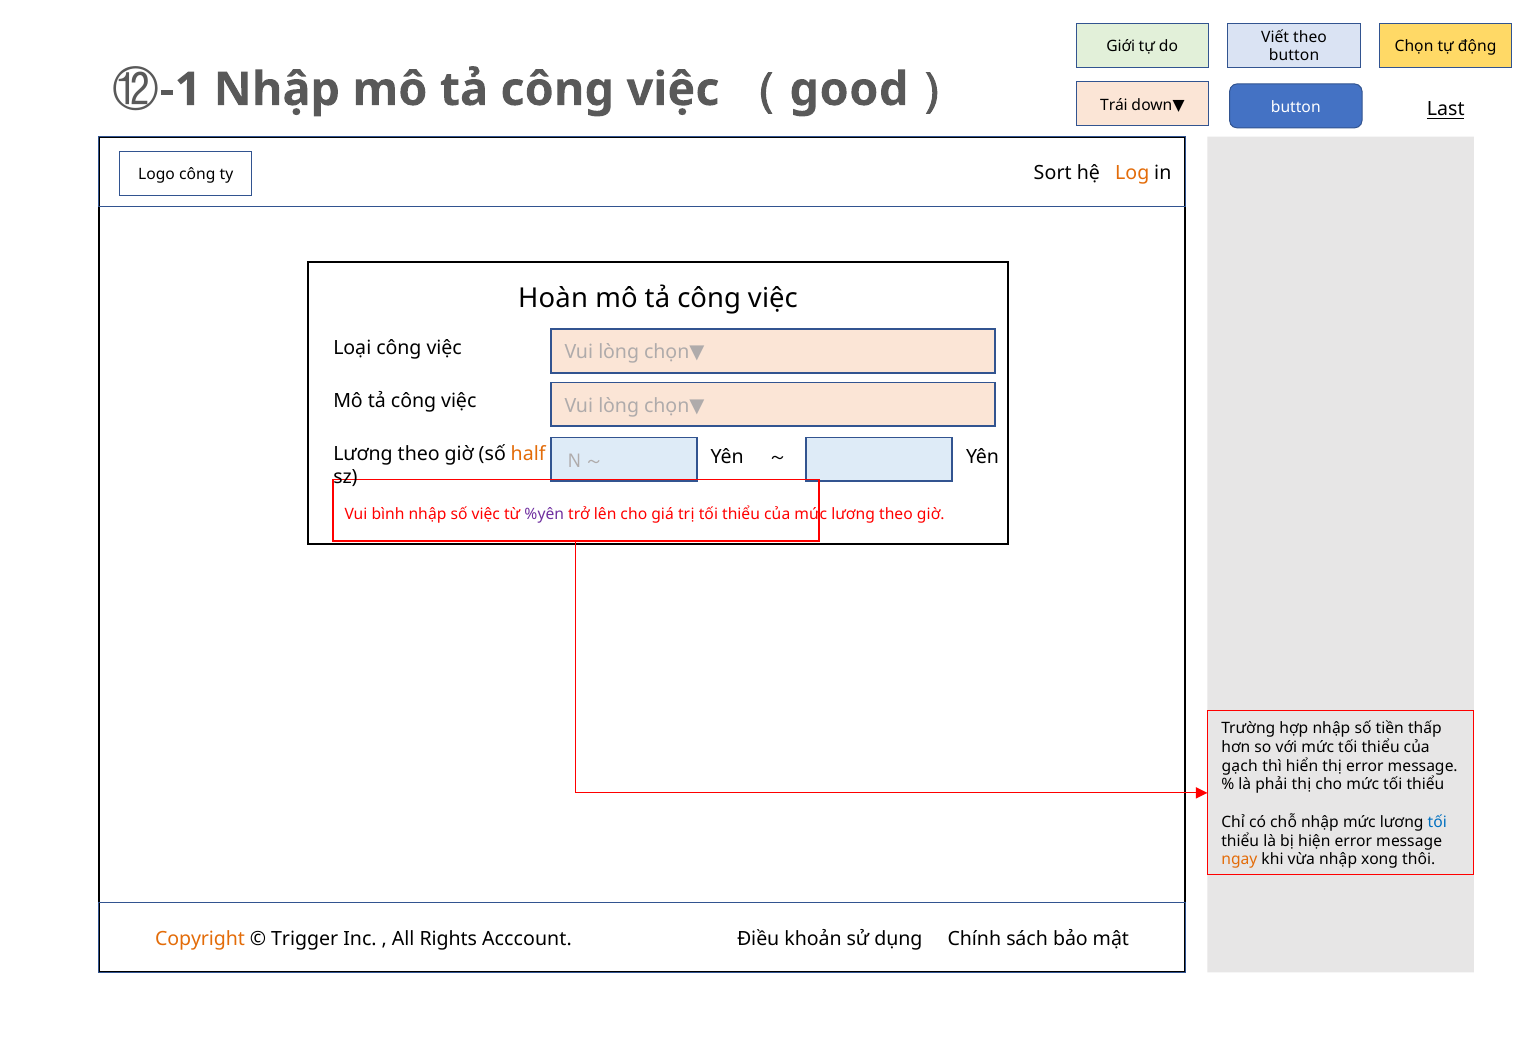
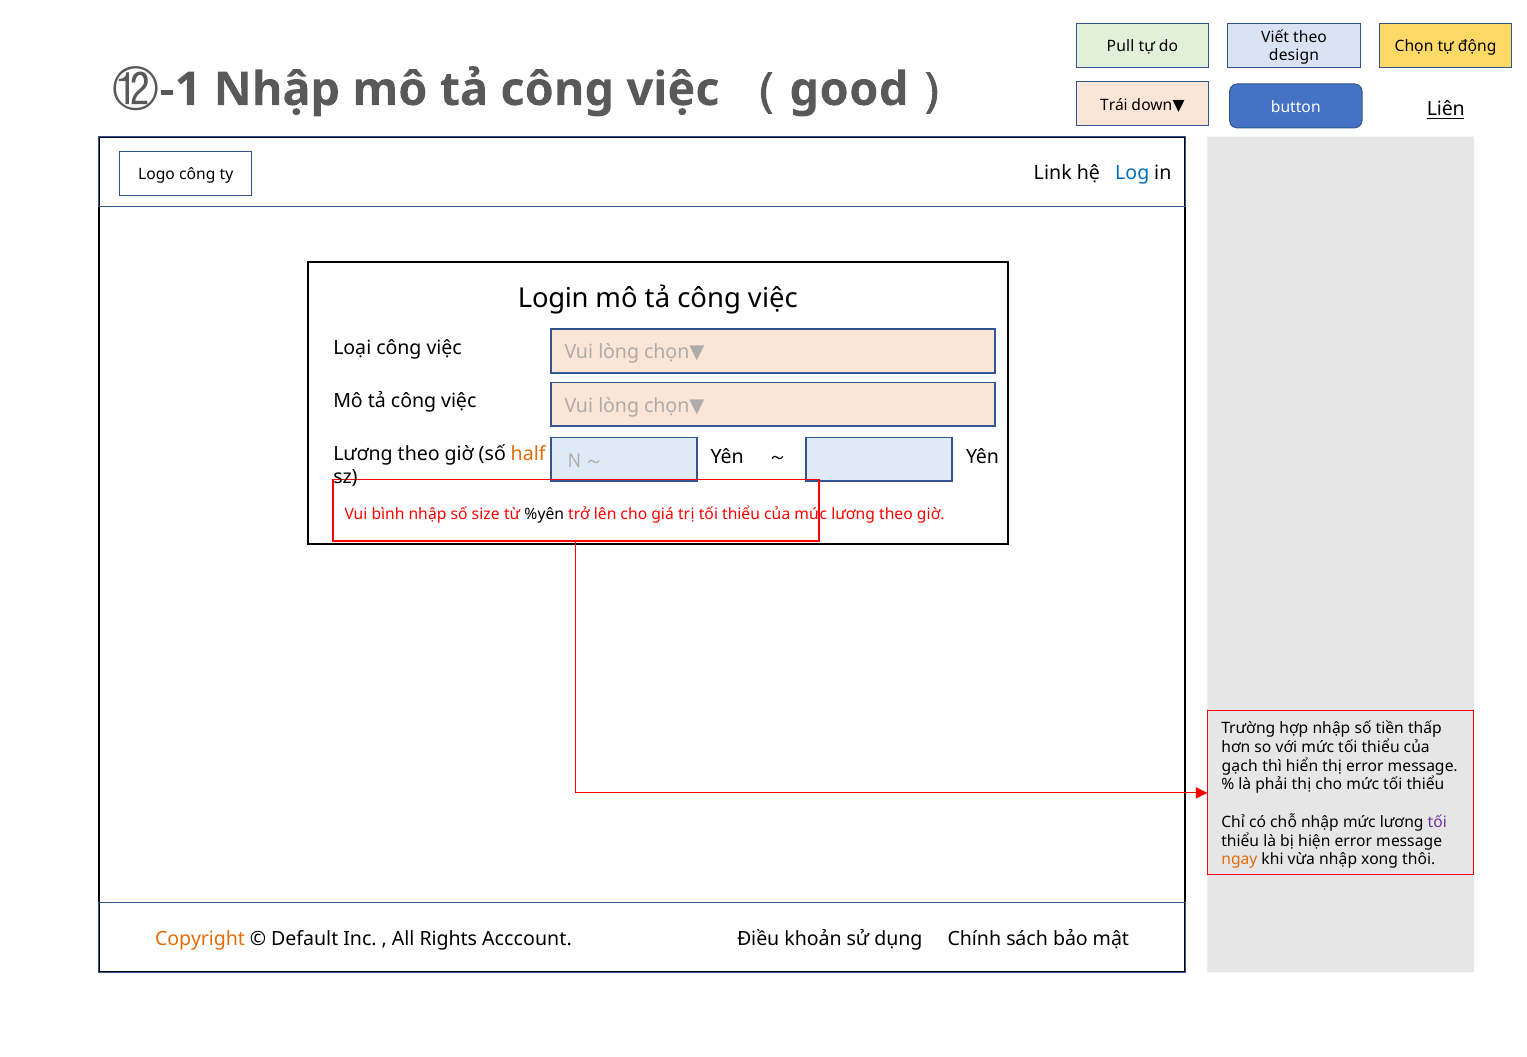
Giới: Giới -> Pull
button at (1294, 56): button -> design
Last: Last -> Liên
Sort: Sort -> Link
Log colour: orange -> blue
Hoàn: Hoàn -> Login
số việc: việc -> size
%yên colour: purple -> black
tối at (1437, 822) colour: blue -> purple
Trigger: Trigger -> Default
